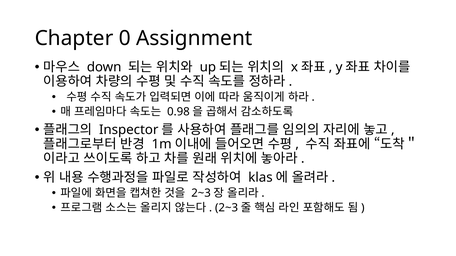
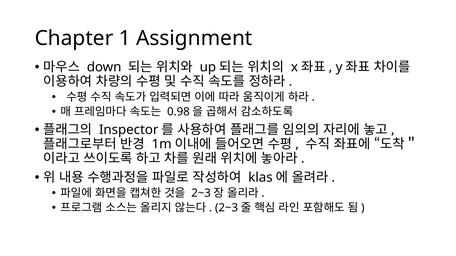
0: 0 -> 1
